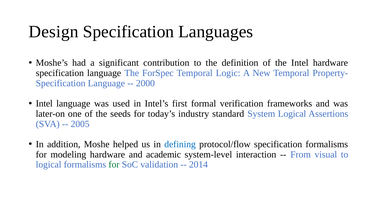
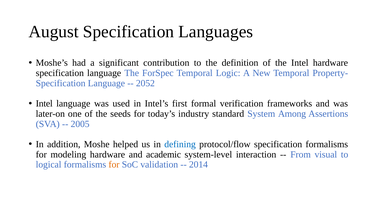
Design: Design -> August
2000: 2000 -> 2052
System Logical: Logical -> Among
for at (114, 165) colour: green -> orange
